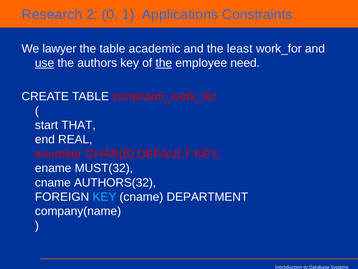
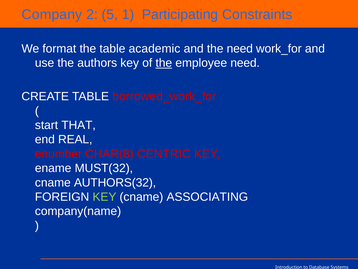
Research: Research -> Company
0: 0 -> 5
Applications: Applications -> Participating
lawyer: lawyer -> format
the least: least -> need
use underline: present -> none
constraint_work_for: constraint_work_for -> borrowed_work_for
DEFAULT: DEFAULT -> CENTRIC
KEY at (104, 197) colour: light blue -> light green
DEPARTMENT: DEPARTMENT -> ASSOCIATING
